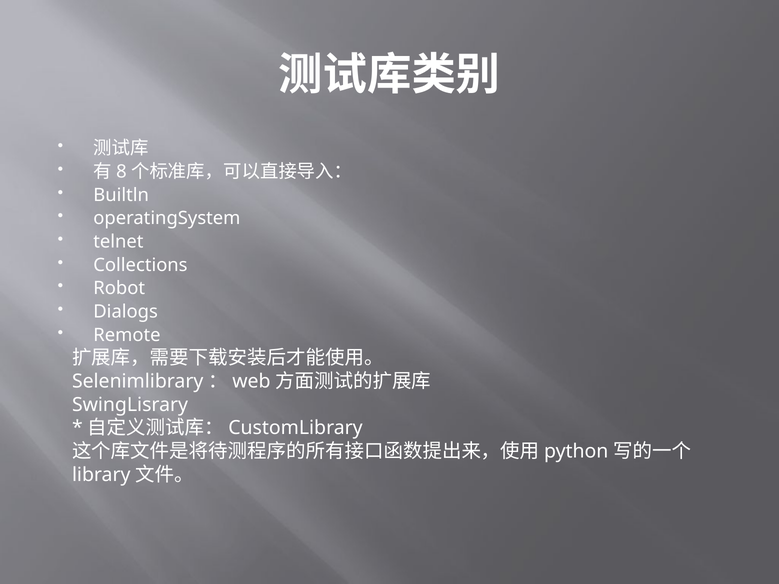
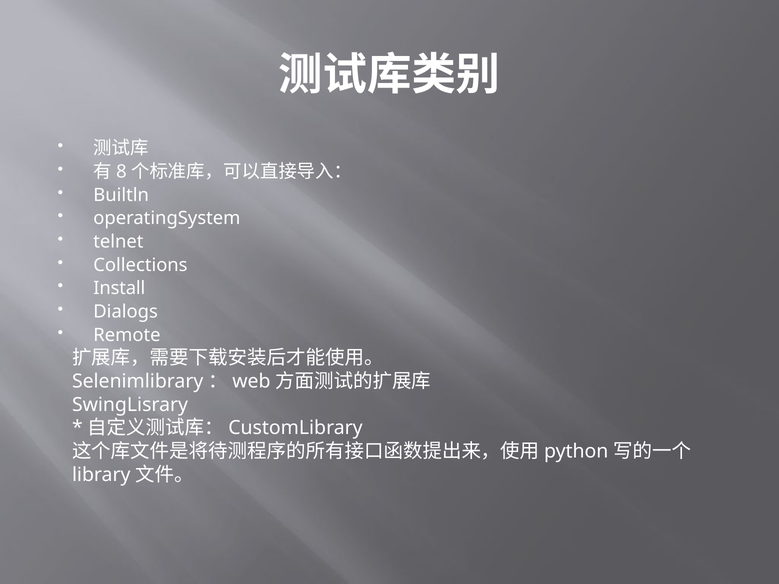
Robot: Robot -> Install
